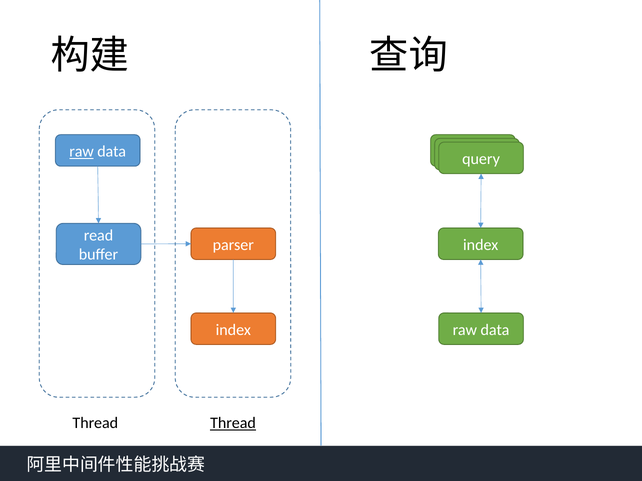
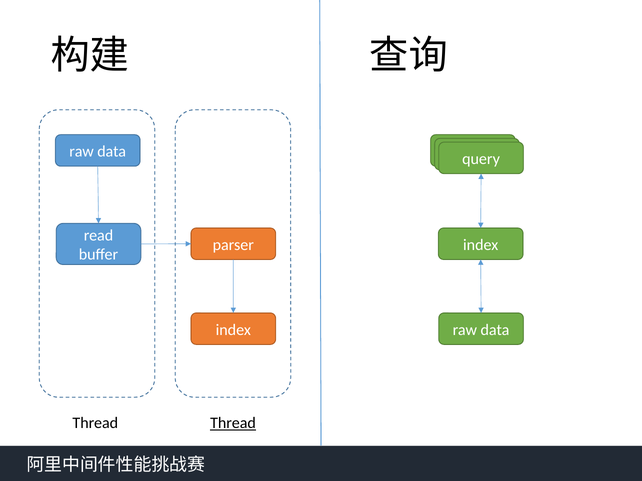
raw at (82, 152) underline: present -> none
